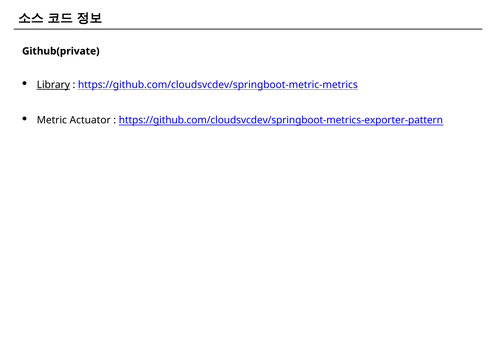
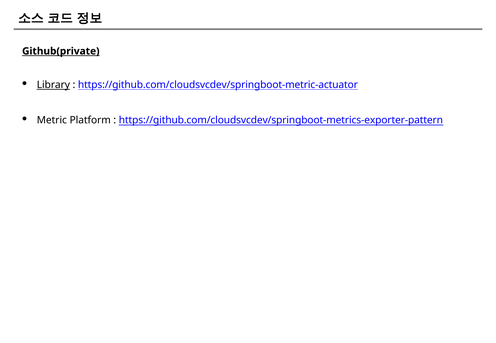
Github(private underline: none -> present
https://github.com/cloudsvcdev/springboot-metric-metrics: https://github.com/cloudsvcdev/springboot-metric-metrics -> https://github.com/cloudsvcdev/springboot-metric-actuator
Actuator: Actuator -> Platform
